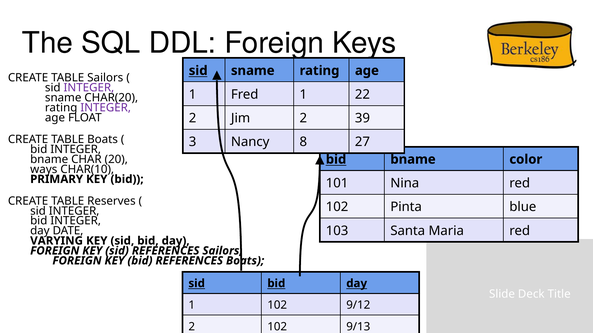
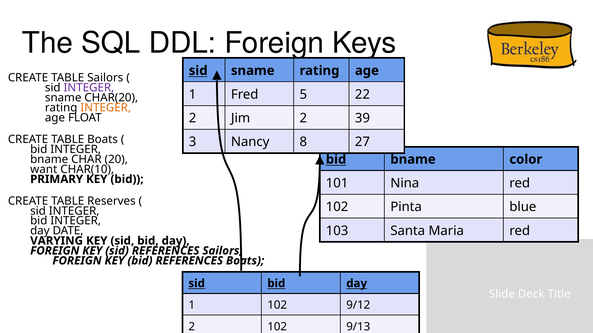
Fred 1: 1 -> 5
INTEGER at (106, 108) colour: purple -> orange
ways: ways -> want
